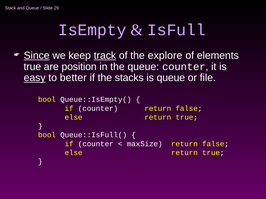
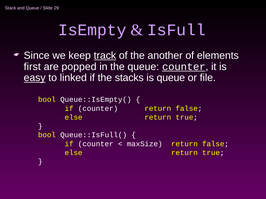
Since underline: present -> none
explore: explore -> another
true at (32, 67): true -> first
position: position -> popped
counter at (184, 67) underline: none -> present
better: better -> linked
